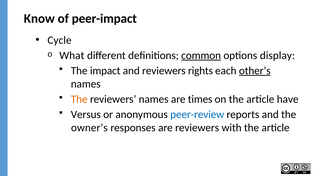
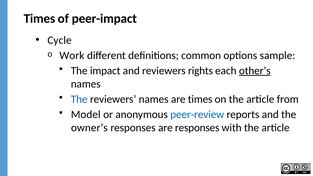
Know at (39, 19): Know -> Times
What: What -> Work
common underline: present -> none
display: display -> sample
The at (79, 99) colour: orange -> blue
have: have -> from
Versus: Versus -> Model
are reviewers: reviewers -> responses
